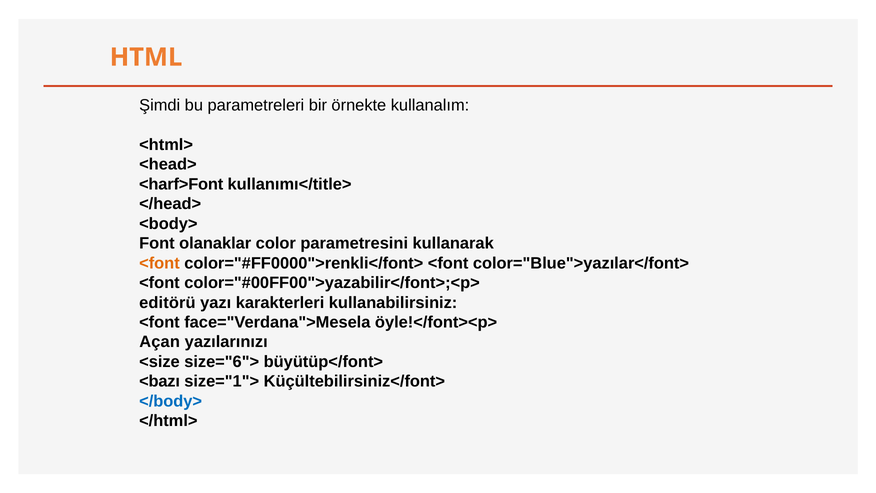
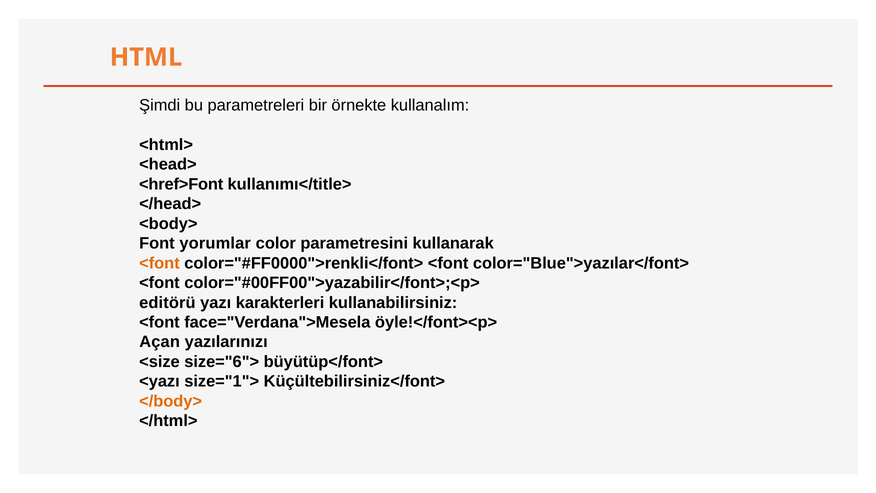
<harf>Font: <harf>Font -> <href>Font
olanaklar: olanaklar -> yorumlar
<bazı: <bazı -> <yazı
</body> colour: blue -> orange
